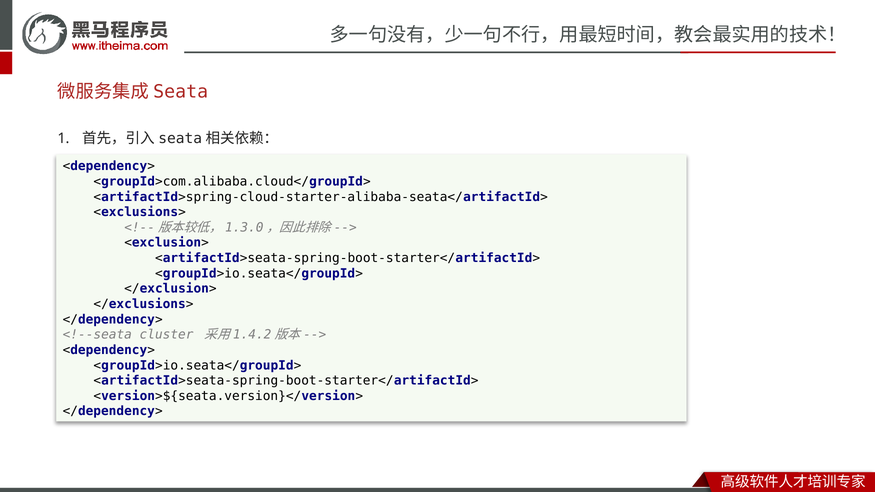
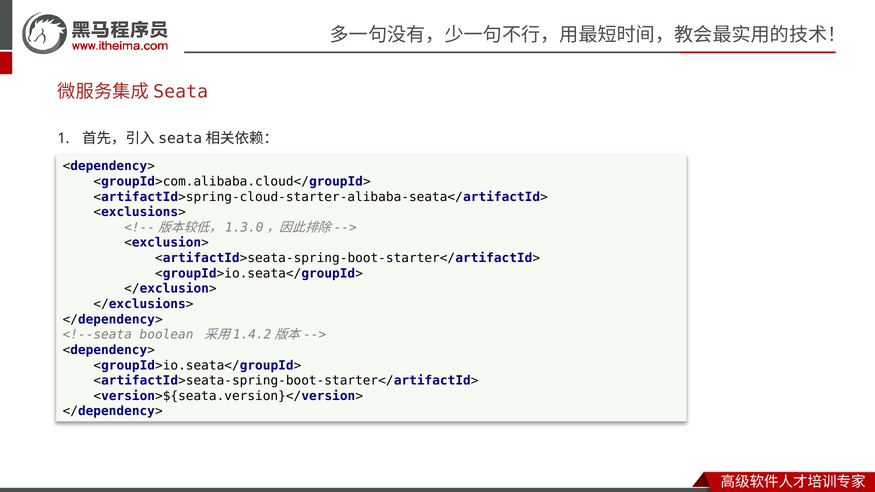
cluster: cluster -> boolean
